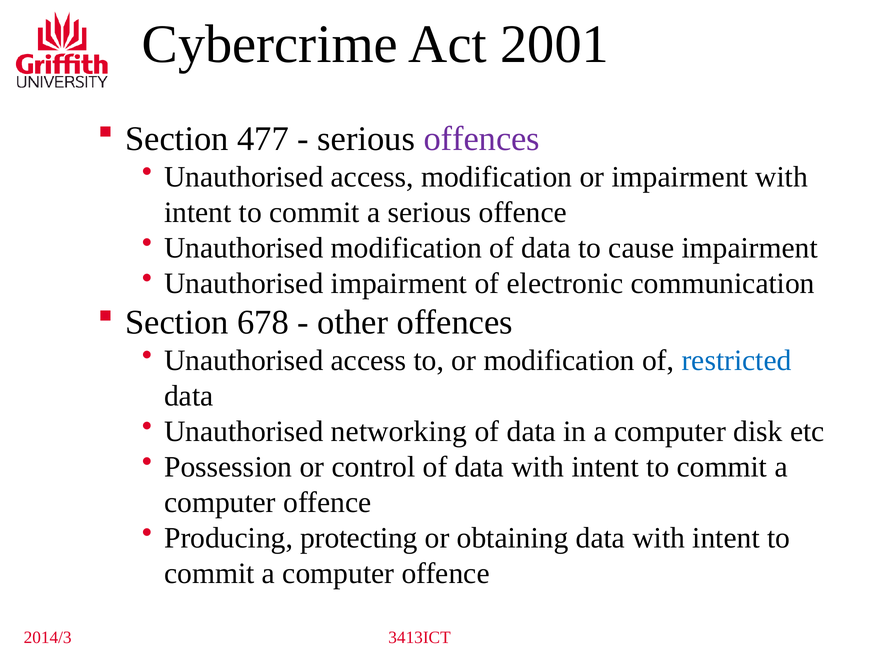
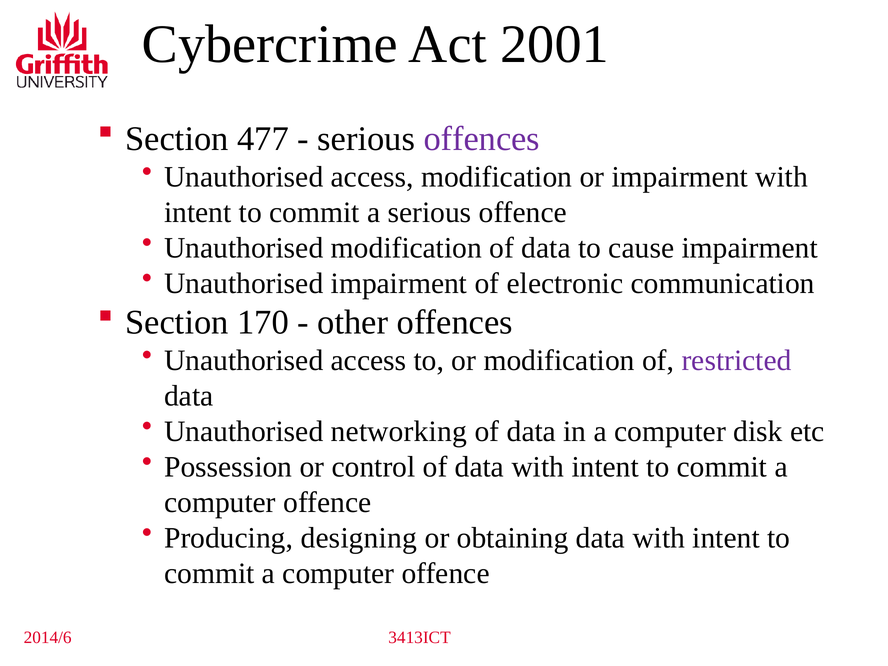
678: 678 -> 170
restricted colour: blue -> purple
protecting: protecting -> designing
2014/3: 2014/3 -> 2014/6
